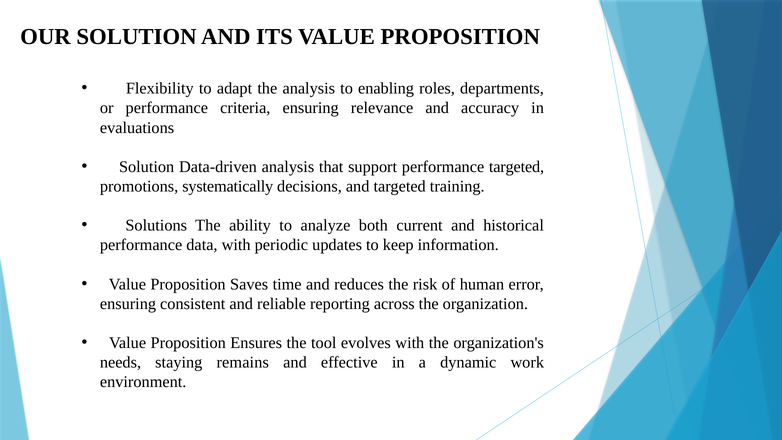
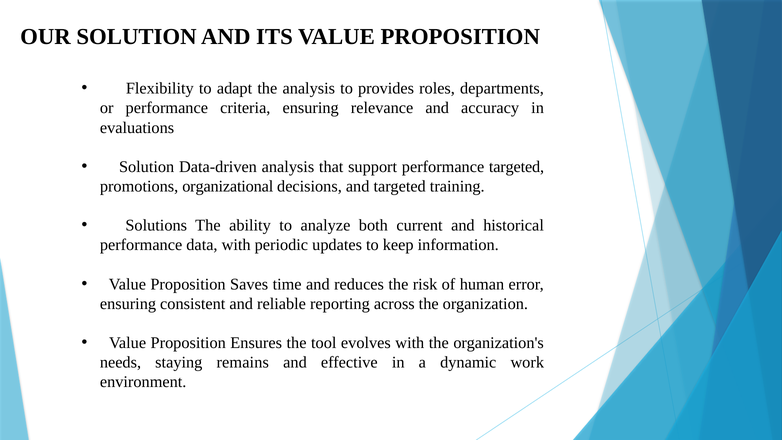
enabling: enabling -> provides
systematically: systematically -> organizational
